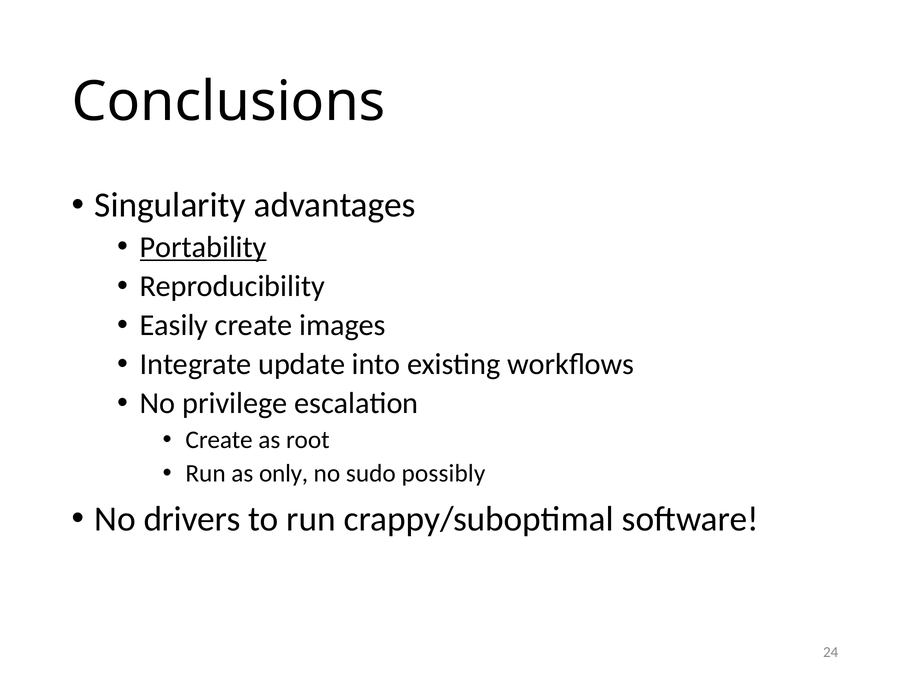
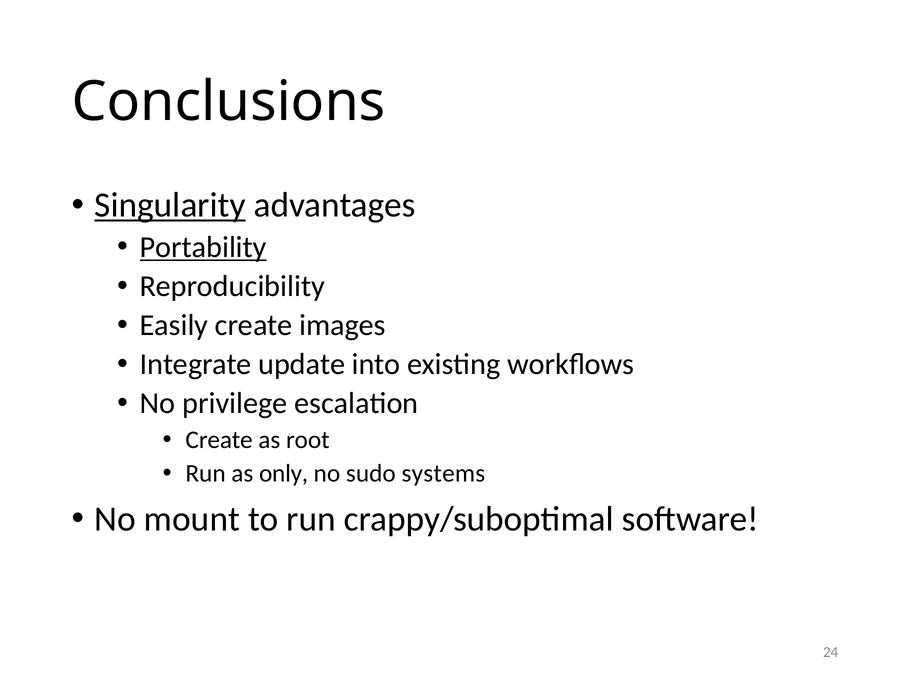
Singularity underline: none -> present
possibly: possibly -> systems
drivers: drivers -> mount
